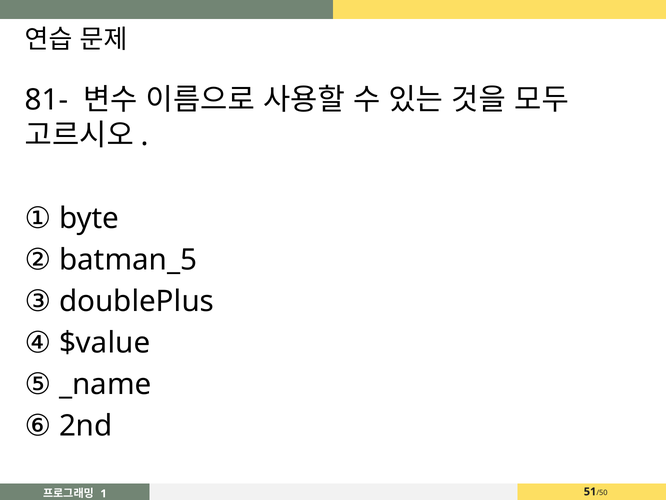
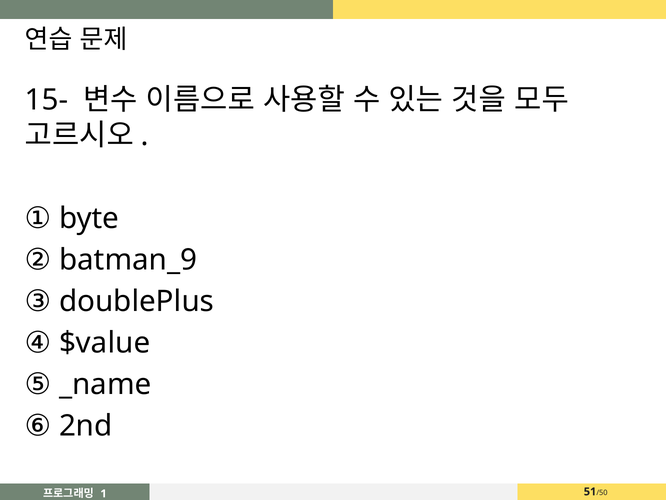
81-: 81- -> 15-
batman_5: batman_5 -> batman_9
